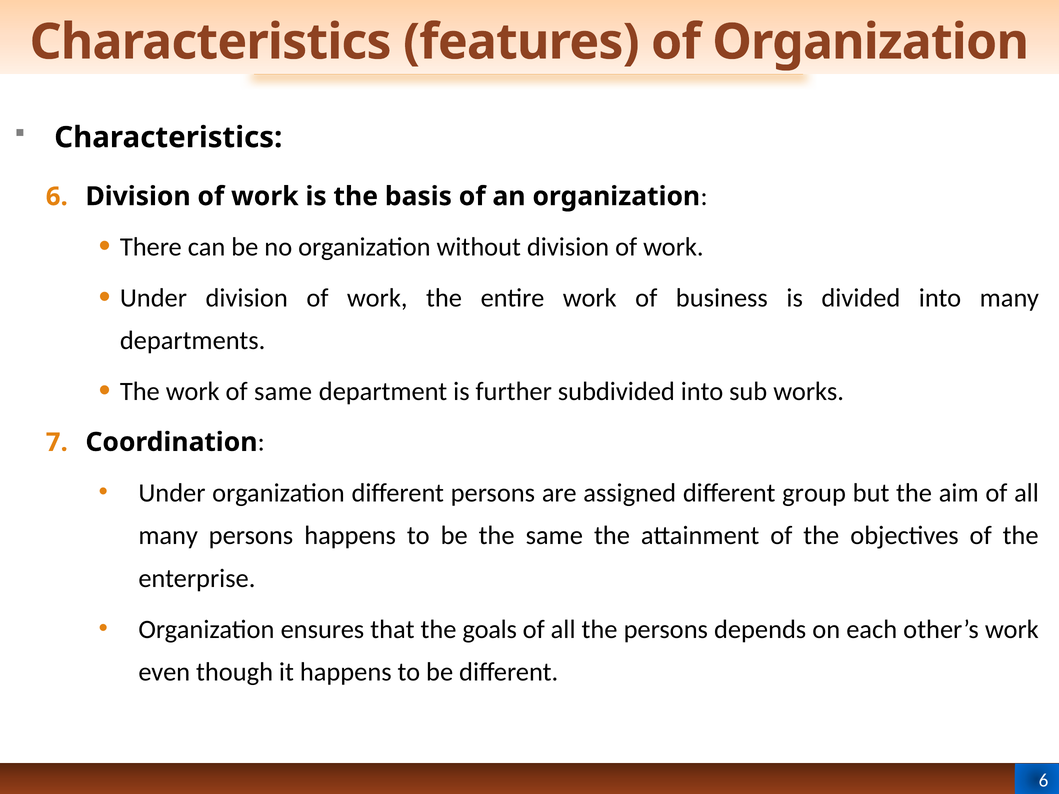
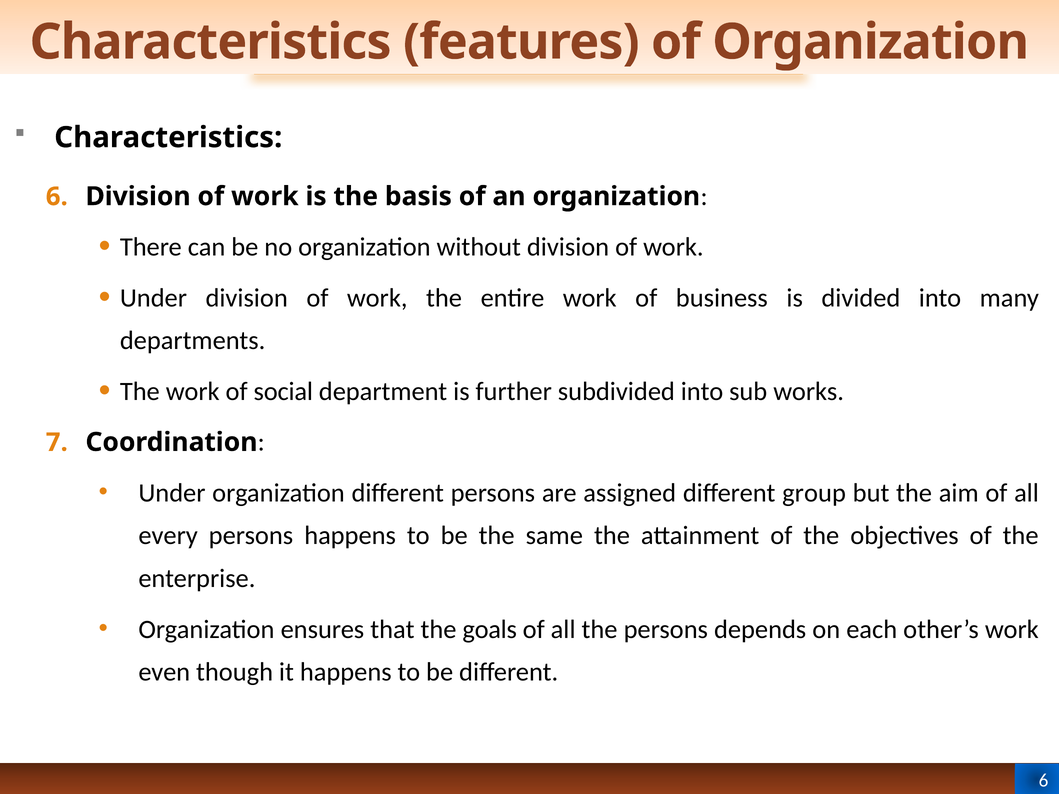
of same: same -> social
many at (168, 536): many -> every
